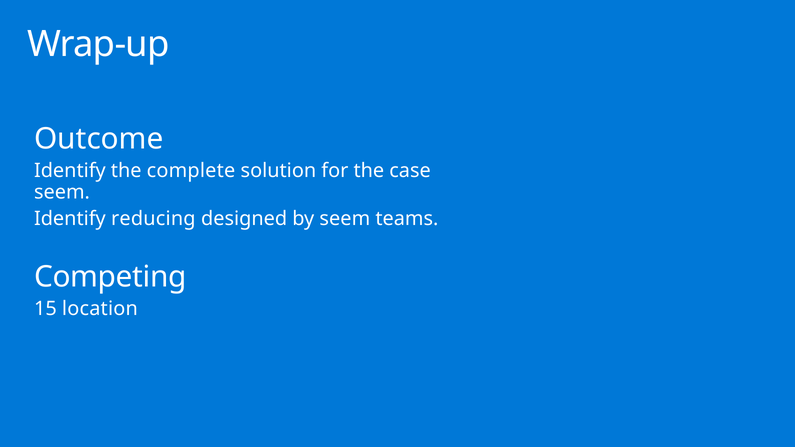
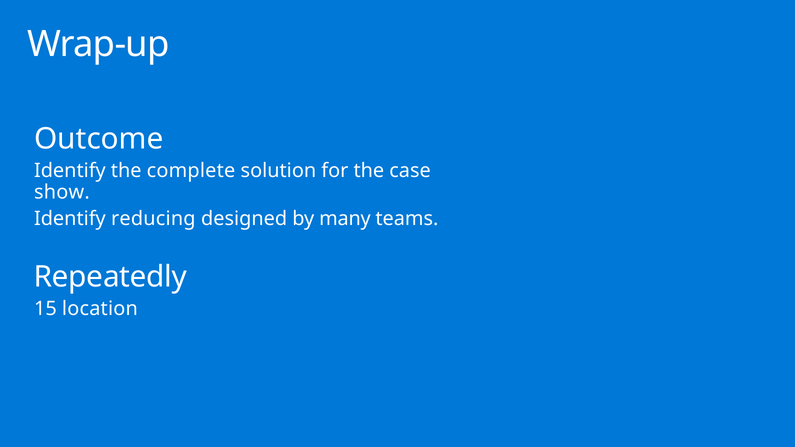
seem at (62, 192): seem -> show
by seem: seem -> many
Competing: Competing -> Repeatedly
